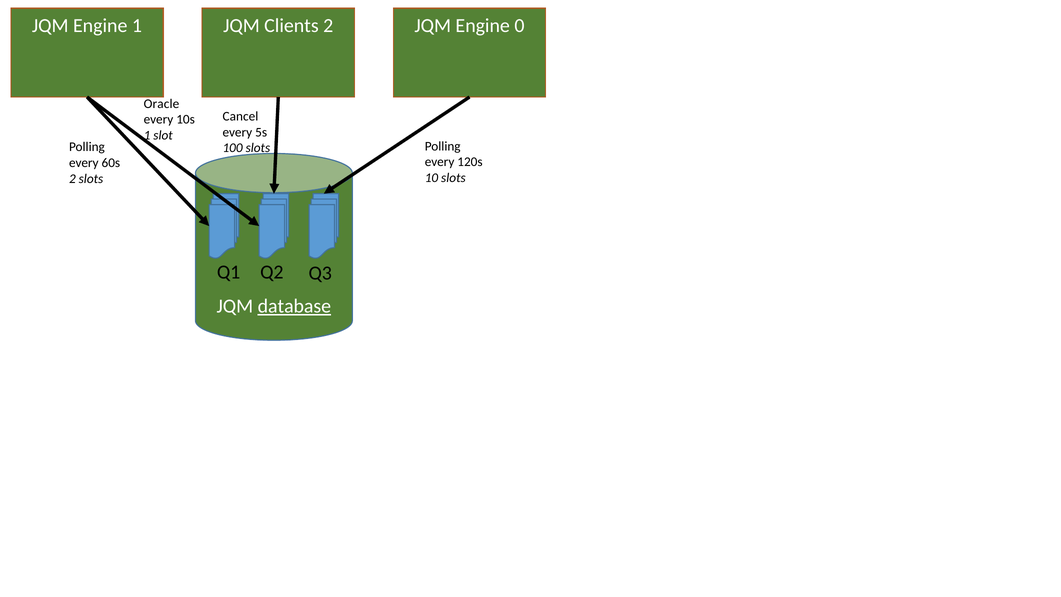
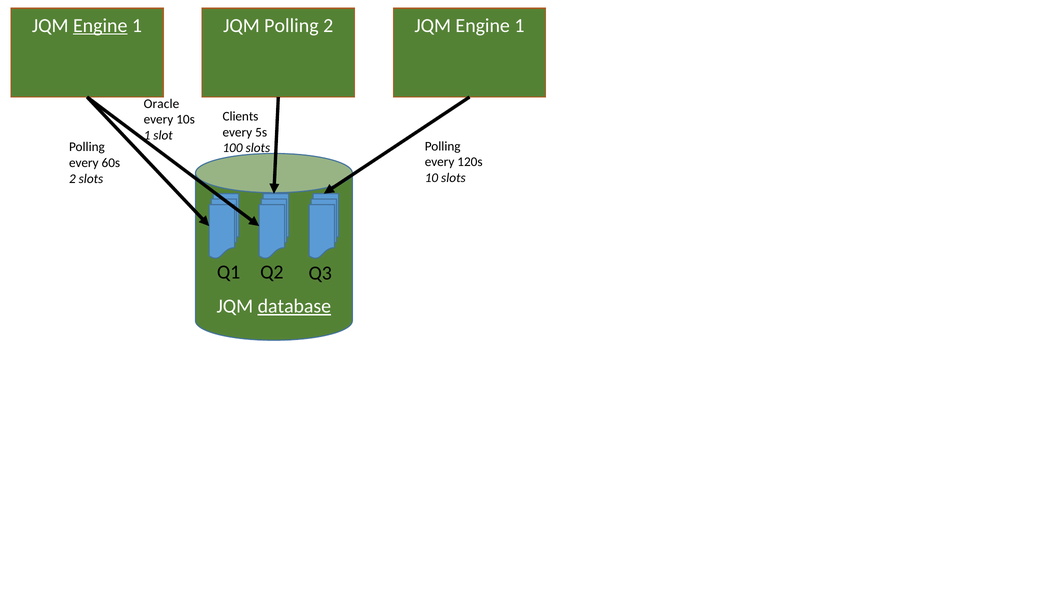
Engine at (100, 25) underline: none -> present
JQM Clients: Clients -> Polling
2 JQM Engine 0: 0 -> 1
Cancel: Cancel -> Clients
